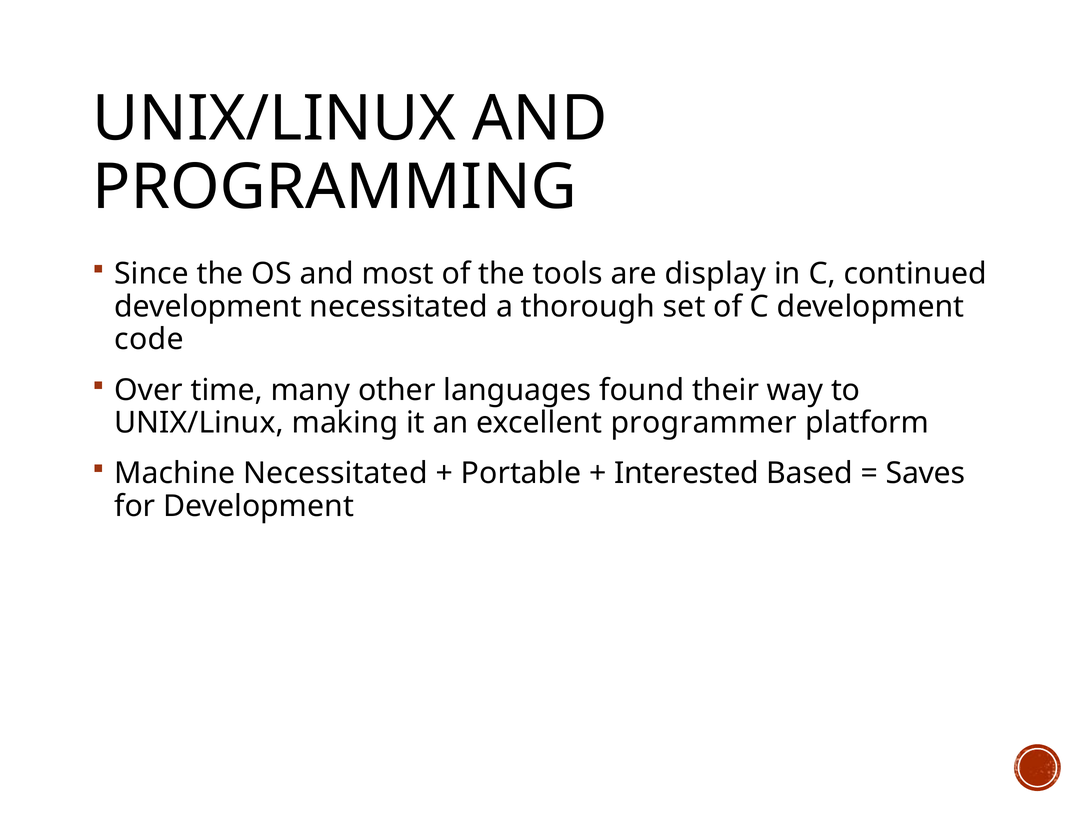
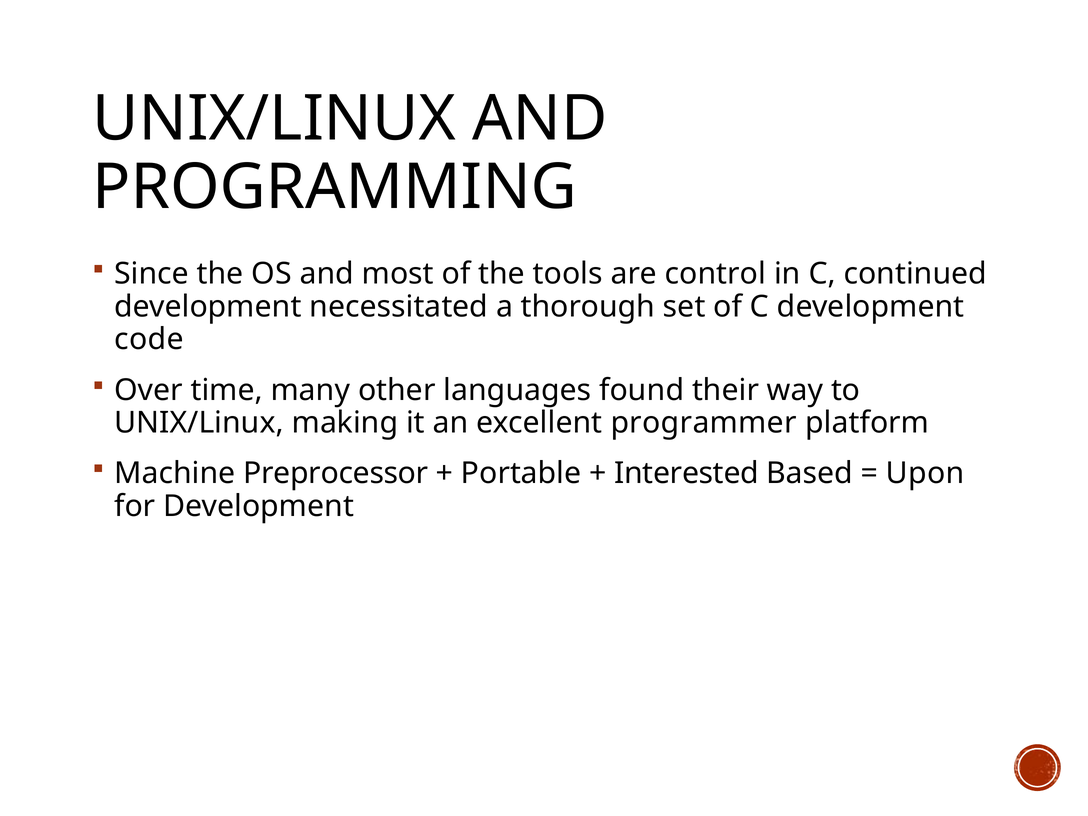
display: display -> control
Machine Necessitated: Necessitated -> Preprocessor
Saves: Saves -> Upon
